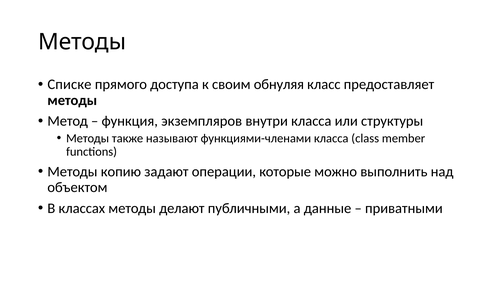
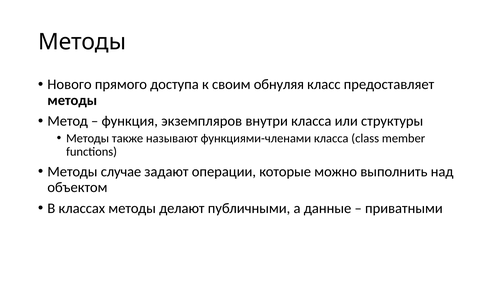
Списке: Списке -> Нового
копию: копию -> случае
